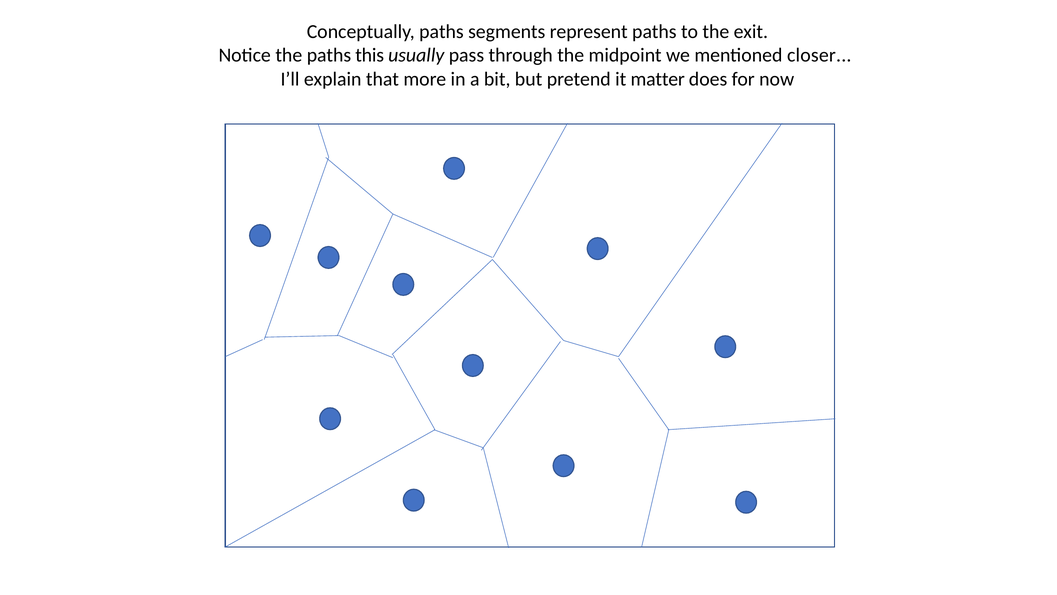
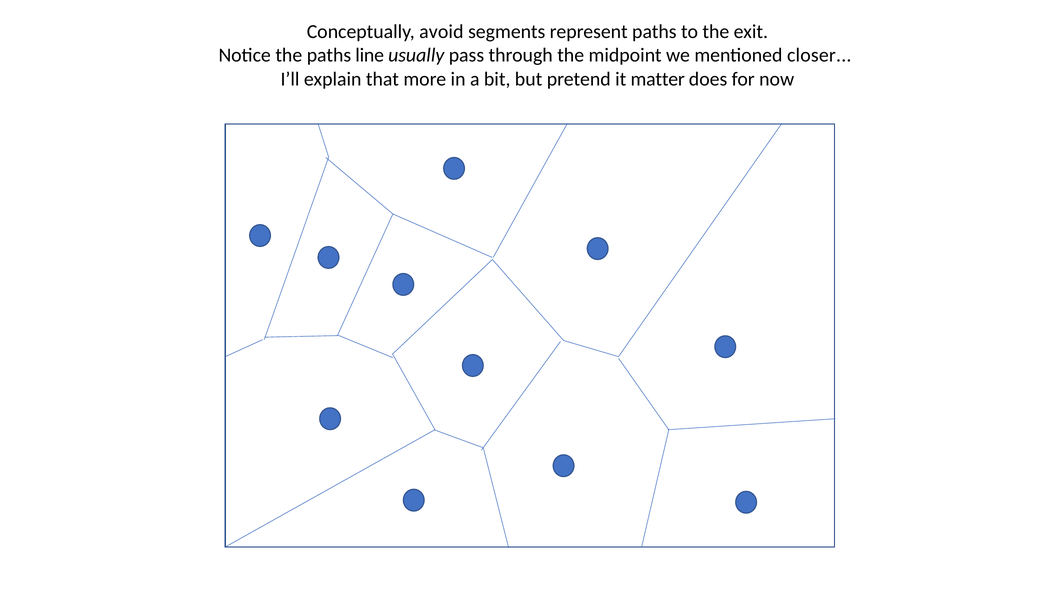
Conceptually paths: paths -> avoid
this: this -> line
